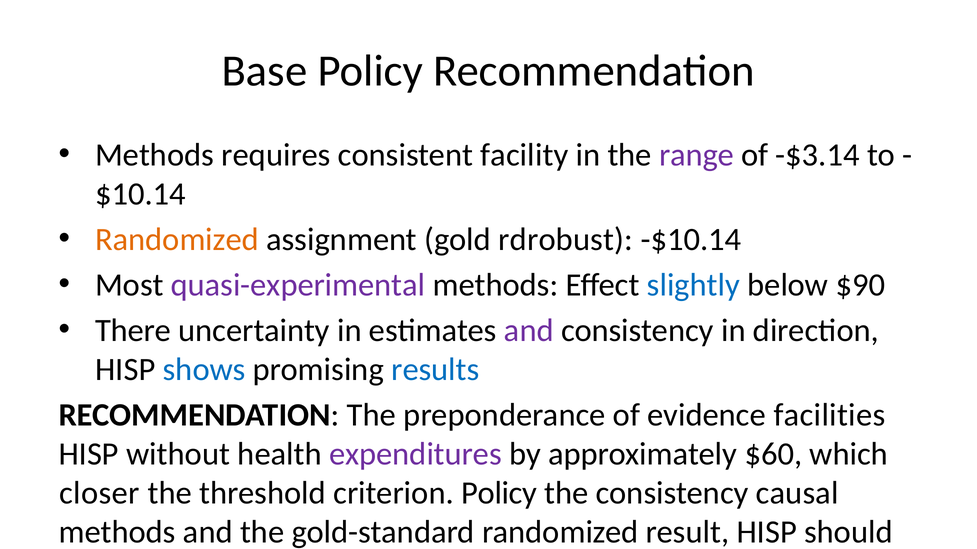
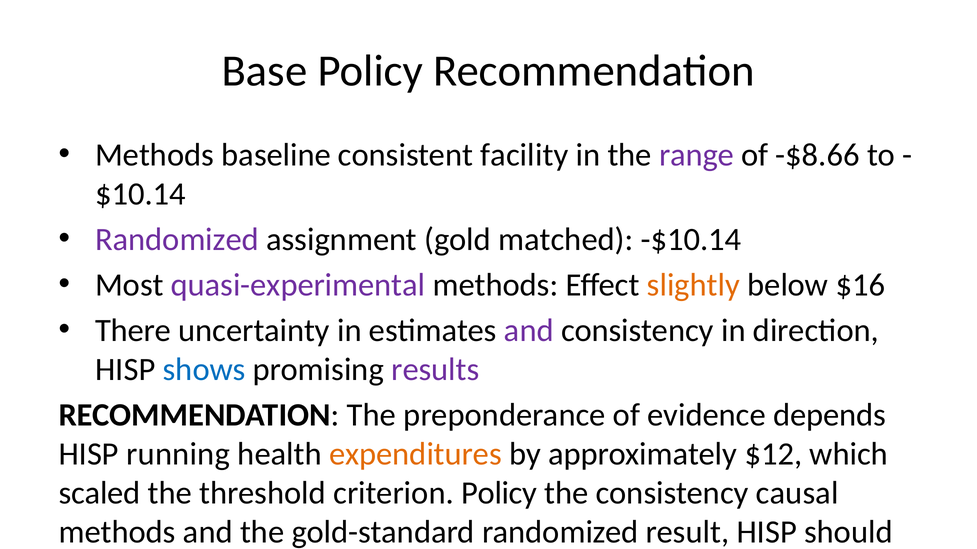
requires: requires -> baseline
-$3.14: -$3.14 -> -$8.66
Randomized at (177, 240) colour: orange -> purple
rdrobust: rdrobust -> matched
slightly colour: blue -> orange
$90: $90 -> $16
results colour: blue -> purple
facilities: facilities -> depends
without: without -> running
expenditures colour: purple -> orange
$60: $60 -> $12
closer at (99, 494): closer -> scaled
